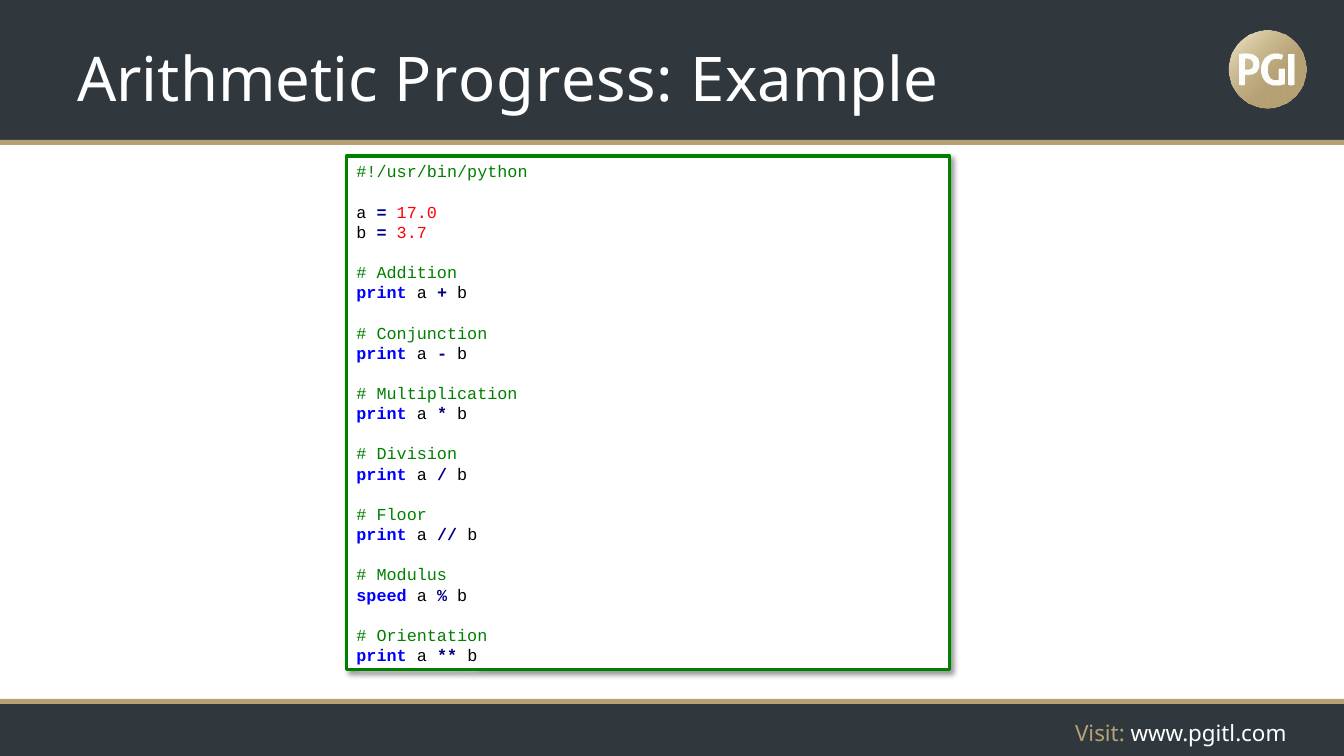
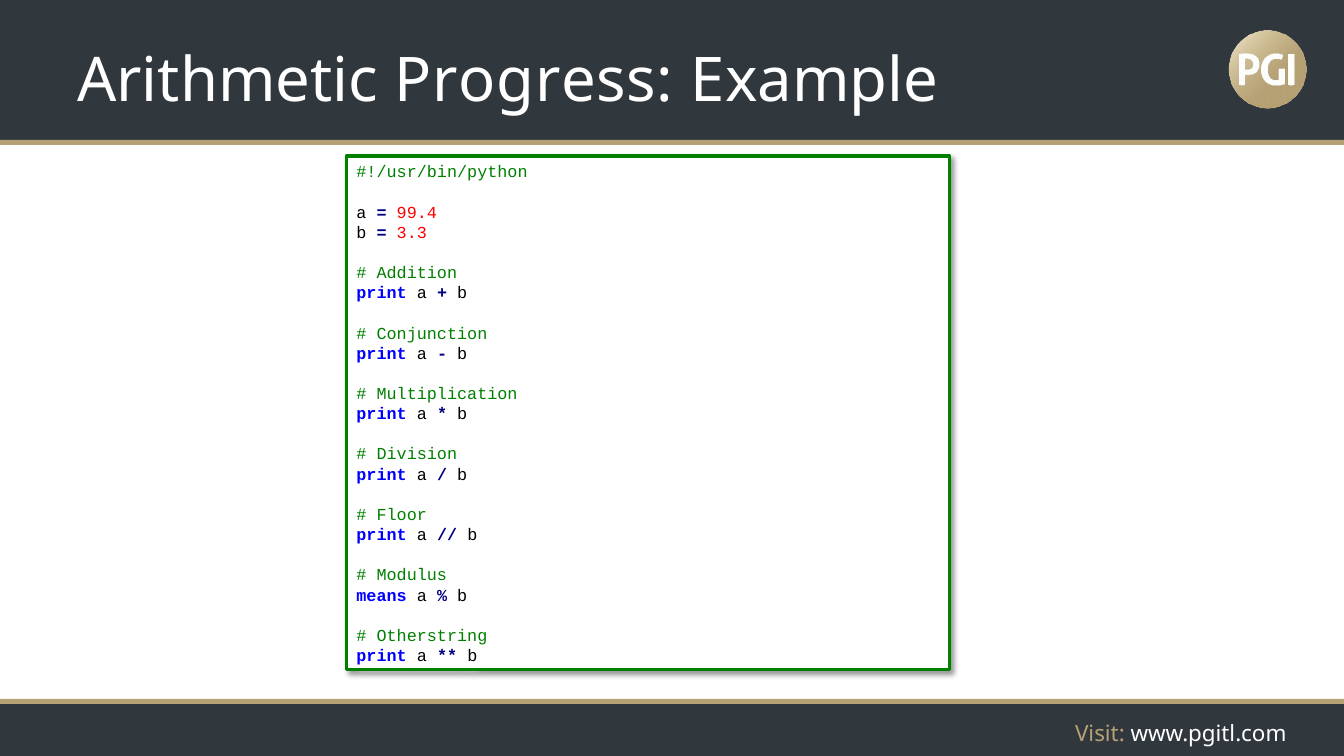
17.0: 17.0 -> 99.4
3.7: 3.7 -> 3.3
speed: speed -> means
Orientation: Orientation -> Otherstring
